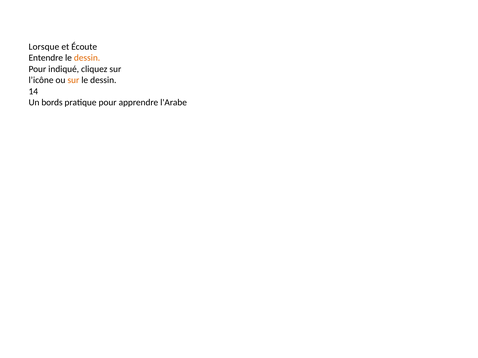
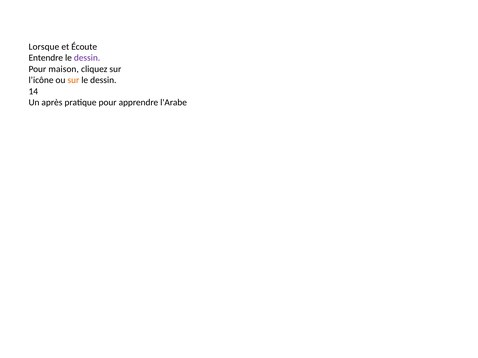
dessin at (87, 58) colour: orange -> purple
indiqué: indiqué -> maison
bords: bords -> après
